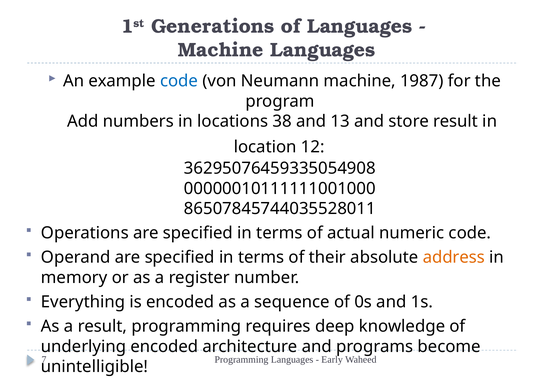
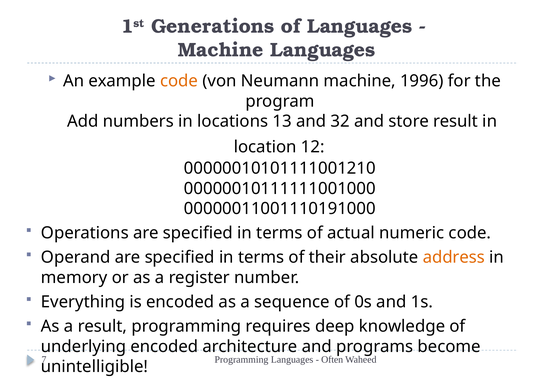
code at (179, 81) colour: blue -> orange
1987: 1987 -> 1996
38: 38 -> 13
13: 13 -> 32
36295076459335054908: 36295076459335054908 -> 00000010101111001210
86507845744035528011: 86507845744035528011 -> 00000011001110191000
Early: Early -> Often
